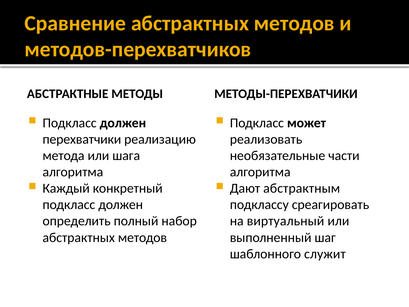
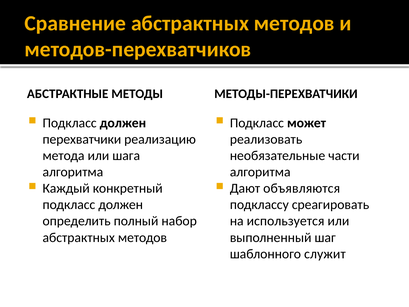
абстрактным: абстрактным -> объявляются
виртуальный: виртуальный -> используется
